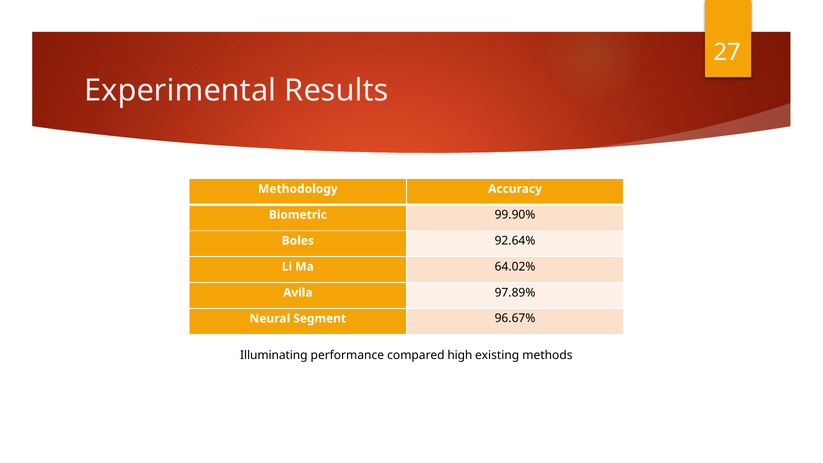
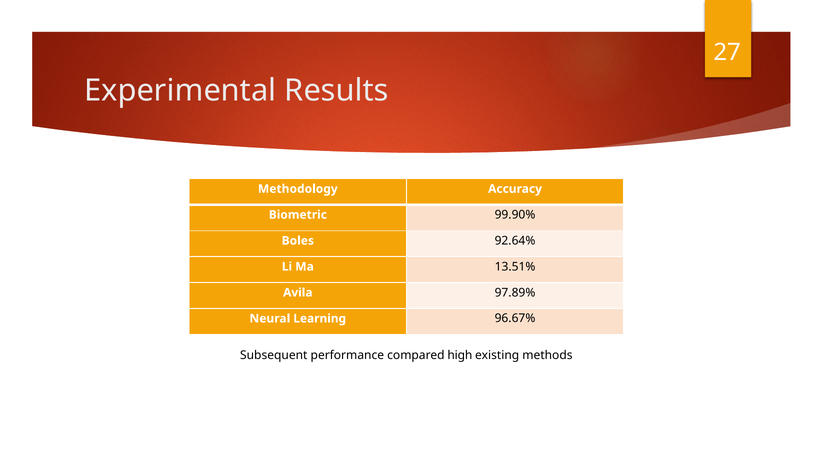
64.02%: 64.02% -> 13.51%
Segment: Segment -> Learning
Illuminating: Illuminating -> Subsequent
